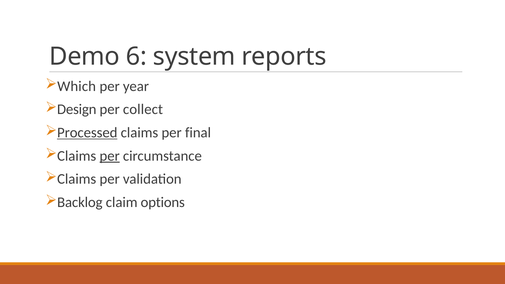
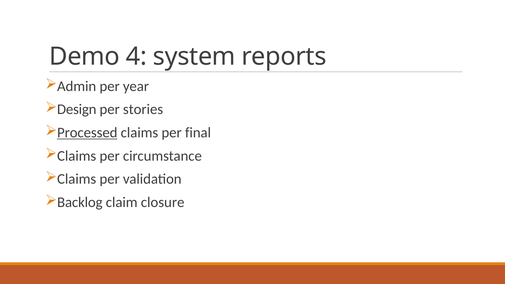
6: 6 -> 4
Which: Which -> Admin
collect: collect -> stories
per at (110, 156) underline: present -> none
options: options -> closure
